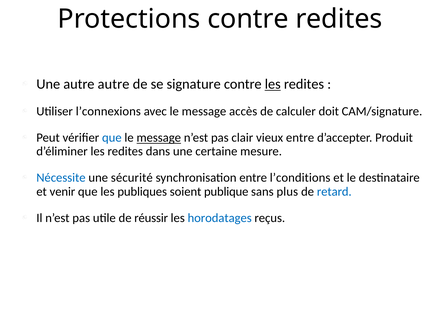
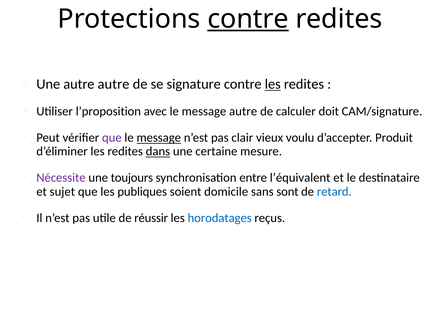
contre at (248, 19) underline: none -> present
l’connexions: l’connexions -> l’proposition
message accès: accès -> autre
que at (112, 138) colour: blue -> purple
vieux entre: entre -> voulu
dans underline: none -> present
Nécessite colour: blue -> purple
sécurité: sécurité -> toujours
l’conditions: l’conditions -> l’équivalent
venir: venir -> sujet
publique: publique -> domicile
plus: plus -> sont
